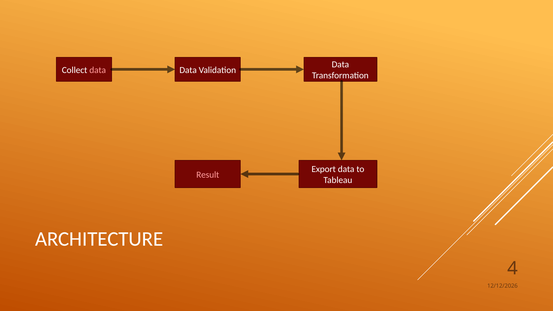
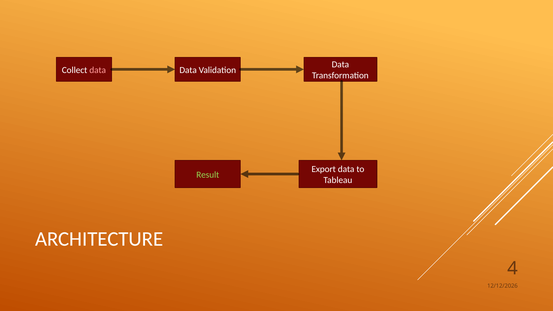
Result colour: pink -> light green
